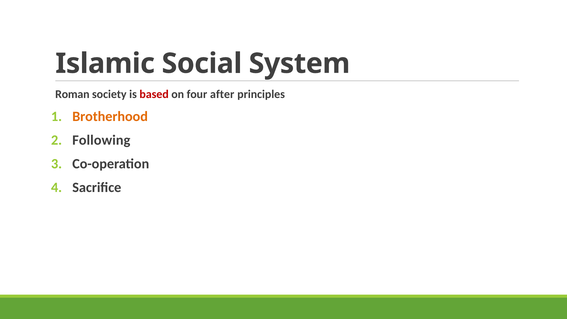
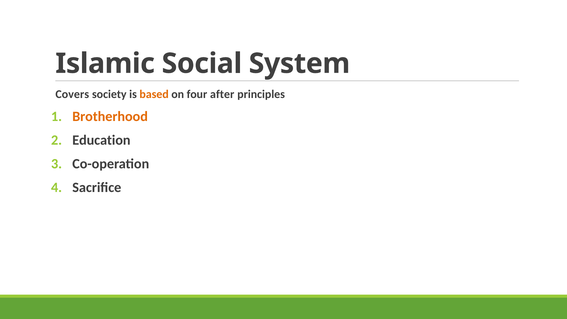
Roman: Roman -> Covers
based colour: red -> orange
Following: Following -> Education
